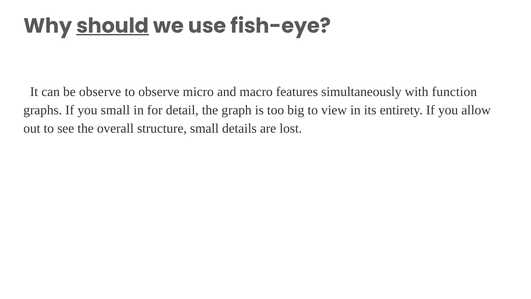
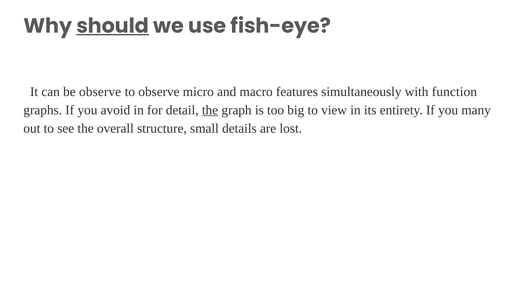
you small: small -> avoid
the at (210, 110) underline: none -> present
allow: allow -> many
